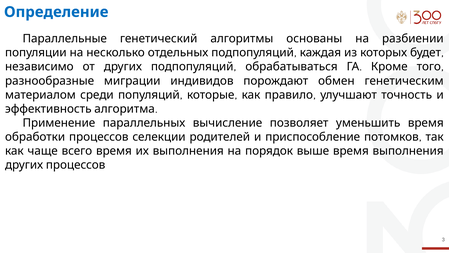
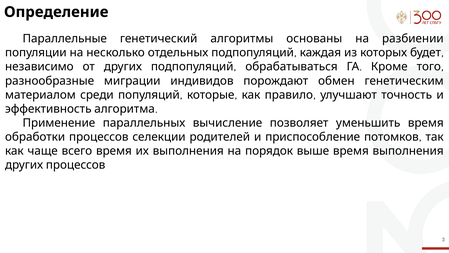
Определение colour: blue -> black
